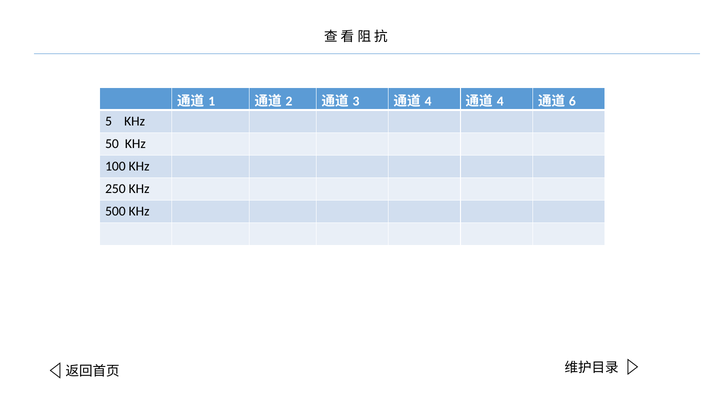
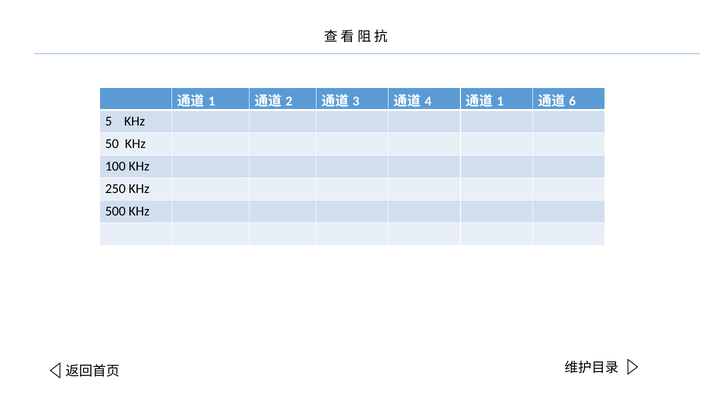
4 at (500, 101): 4 -> 1
